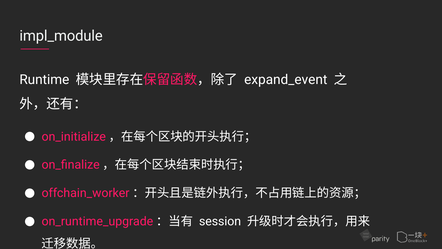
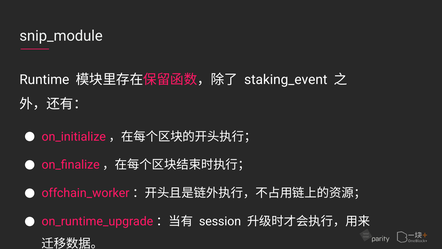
impl_module: impl_module -> snip_module
expand_event: expand_event -> staking_event
